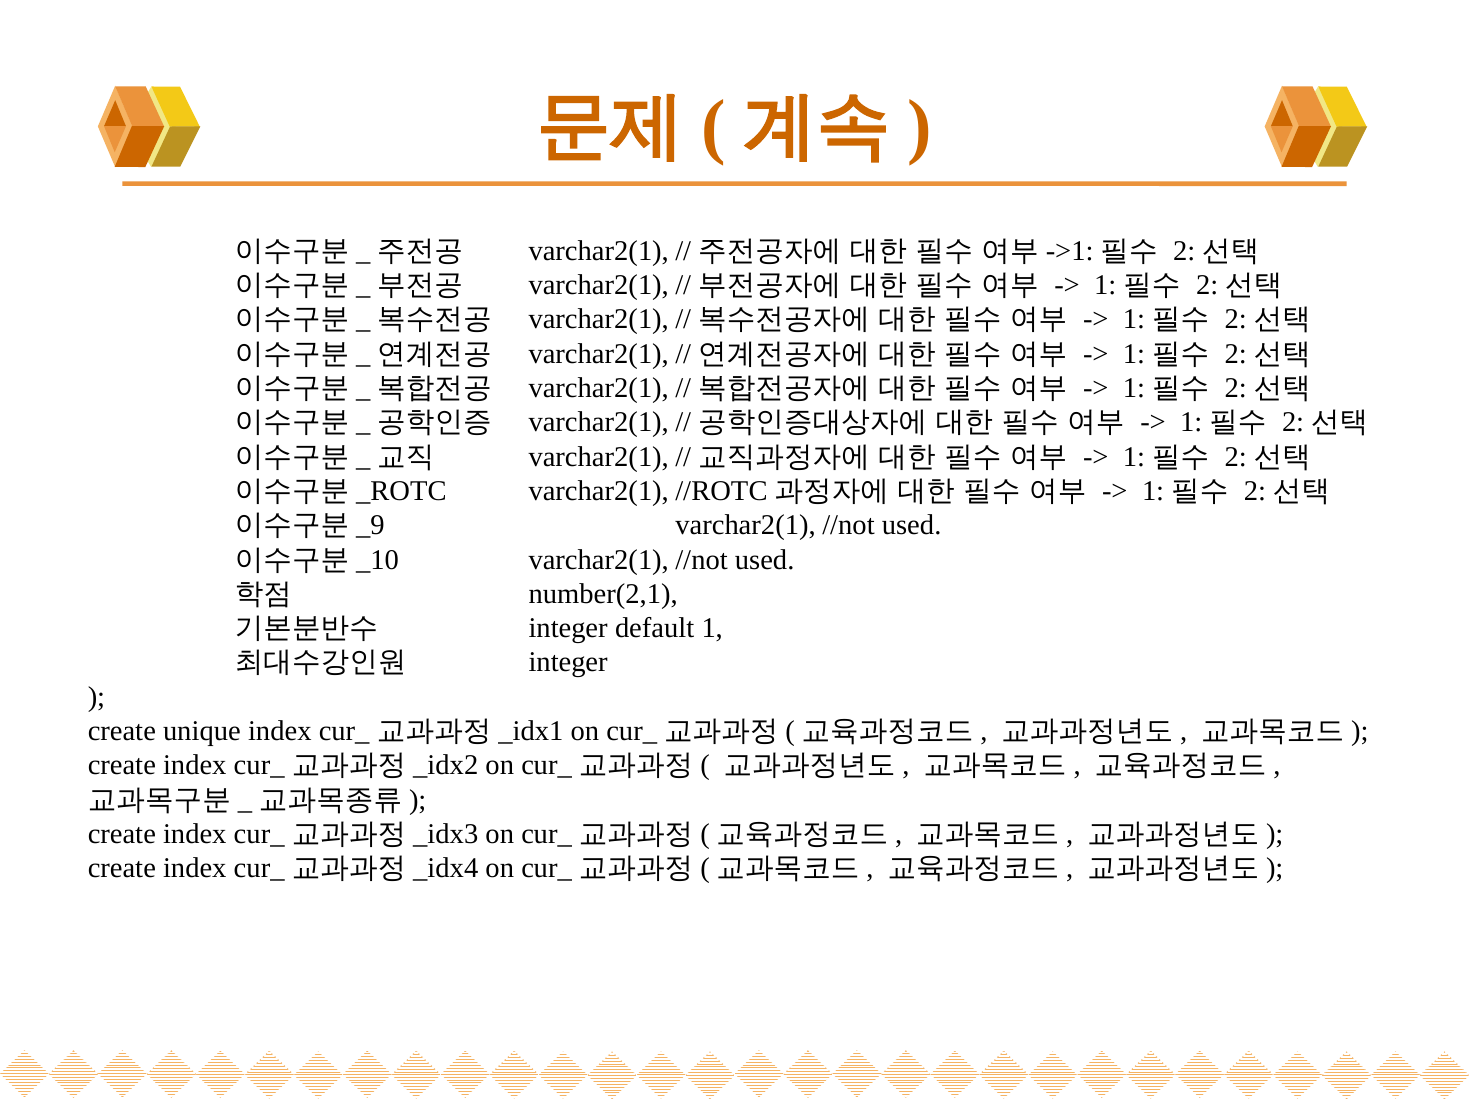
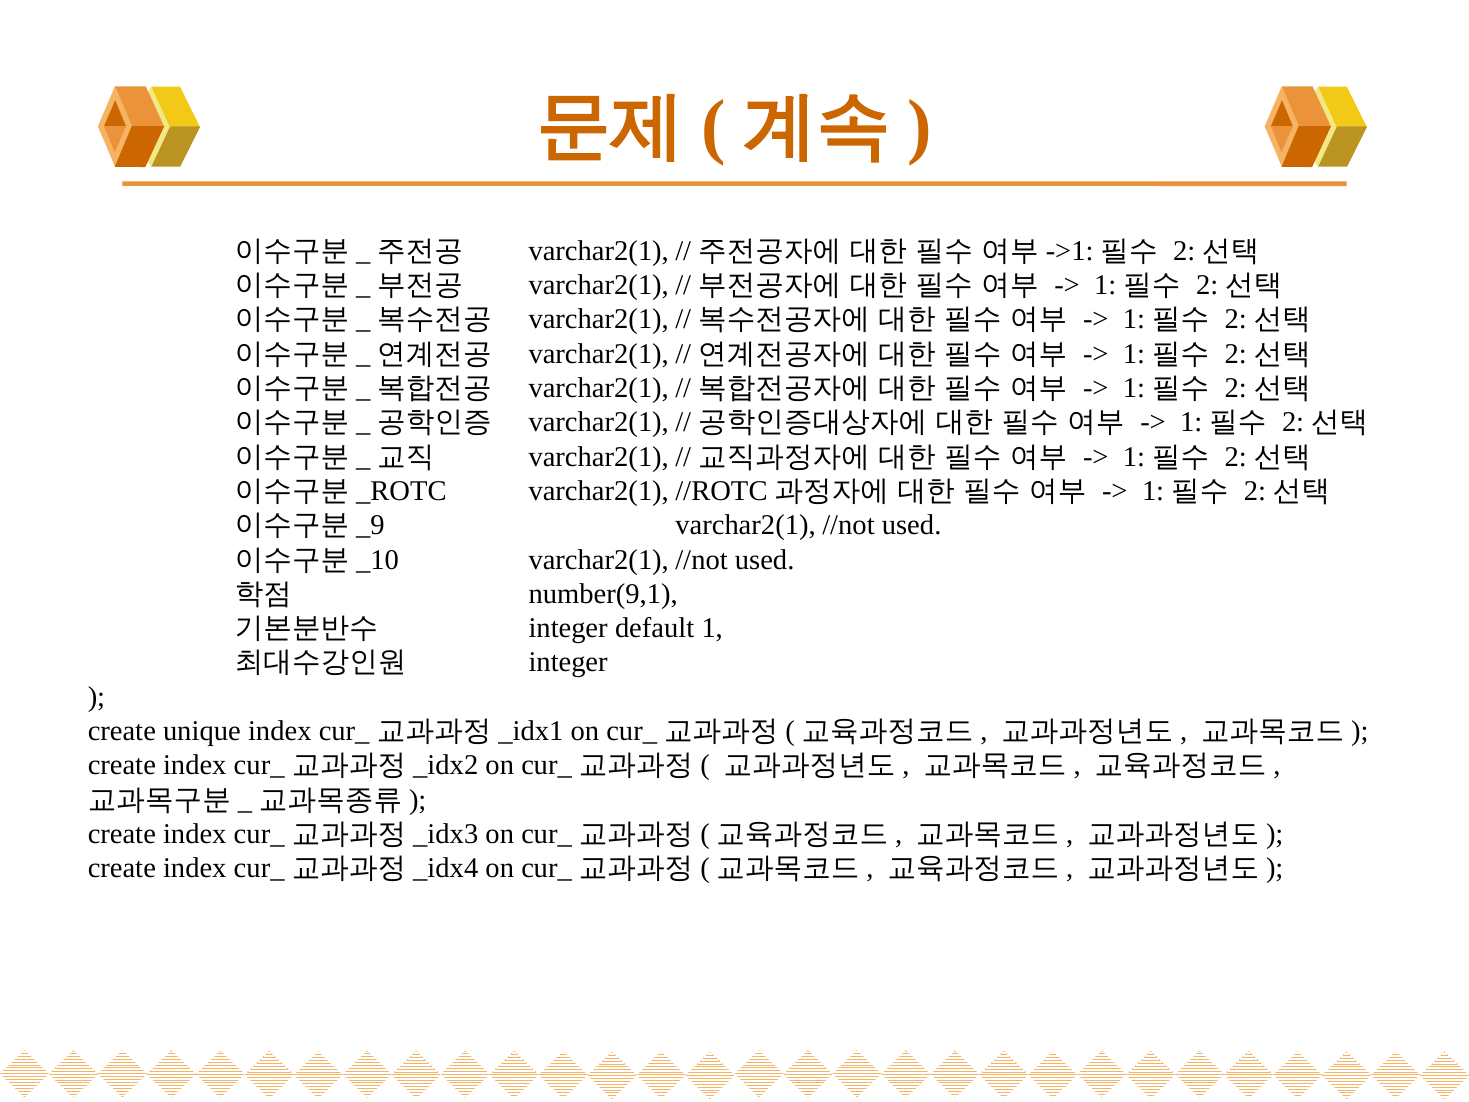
number(2,1: number(2,1 -> number(9,1
